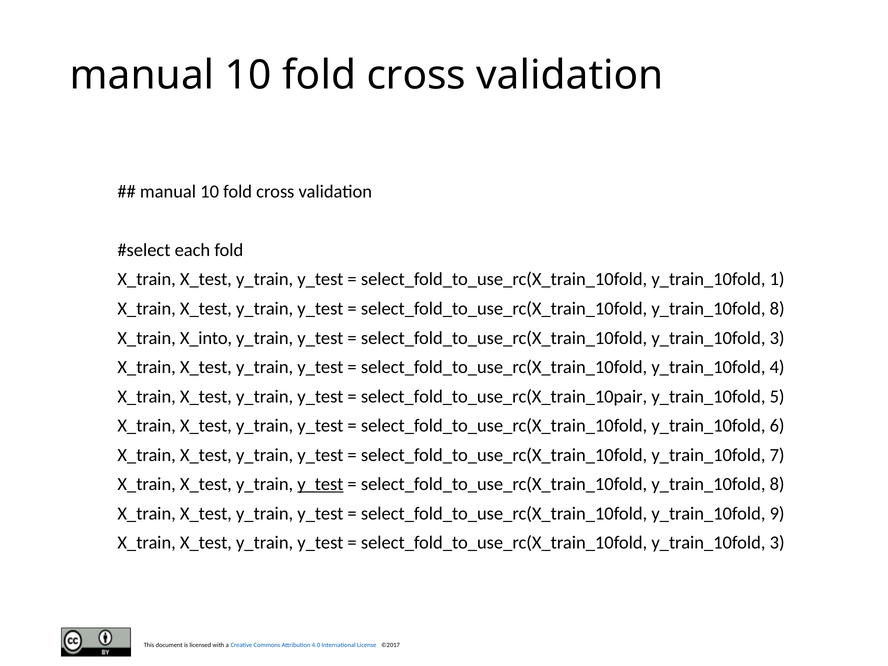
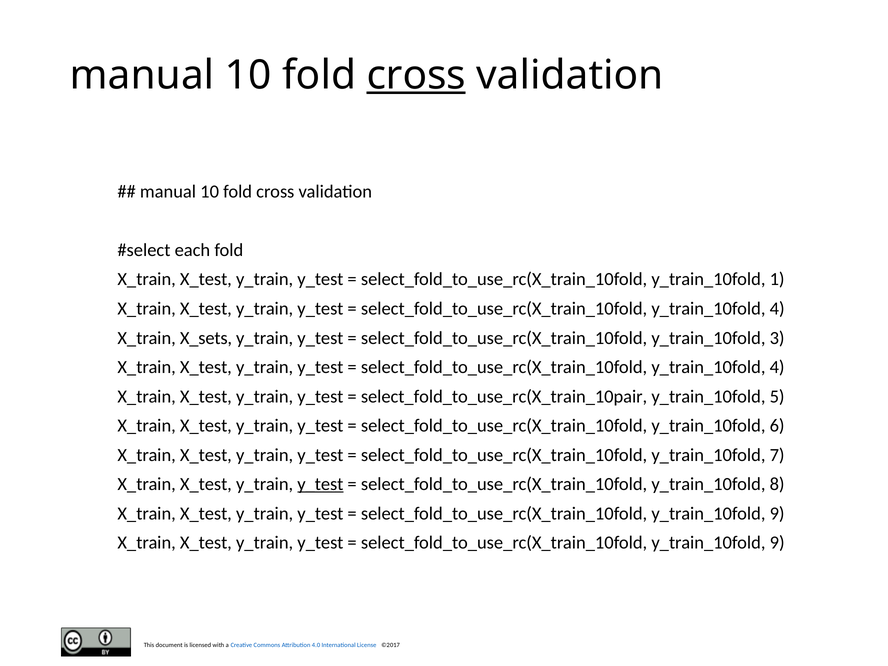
cross at (416, 75) underline: none -> present
8 at (777, 309): 8 -> 4
X_into: X_into -> X_sets
3 at (777, 543): 3 -> 9
